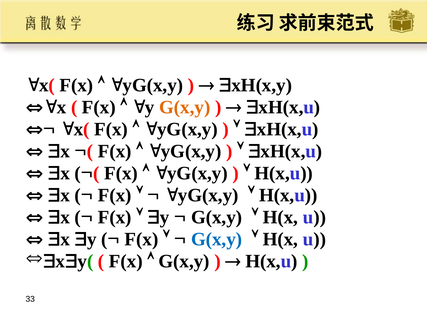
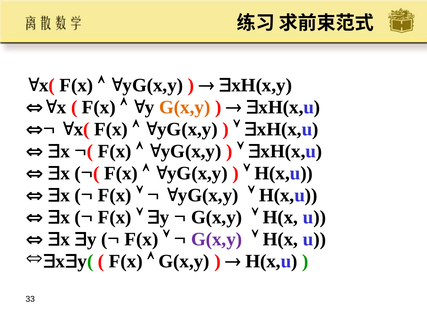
G(x,y at (217, 239) colour: blue -> purple
